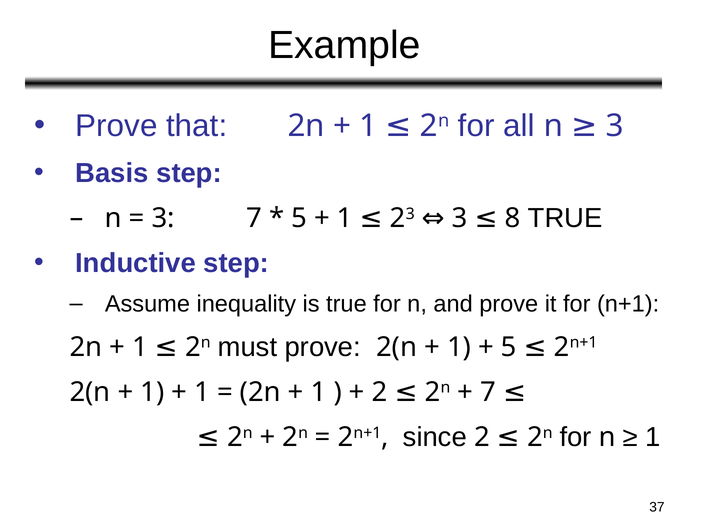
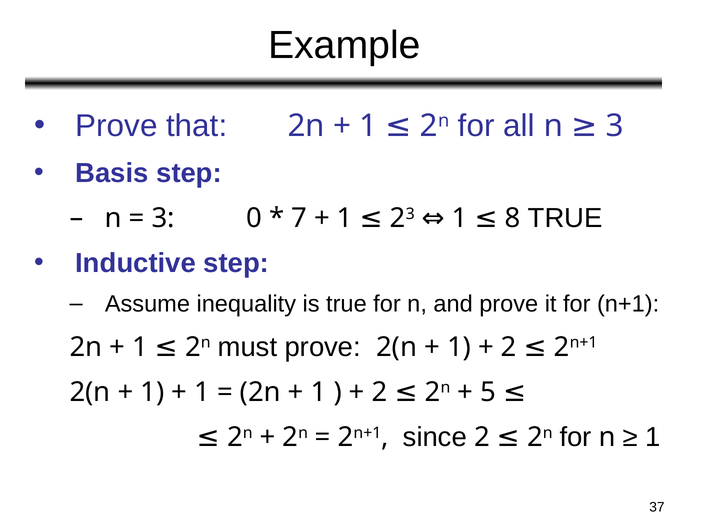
3 3: 3 -> 1
3 7: 7 -> 0
5 at (299, 218): 5 -> 7
5 at (509, 347): 5 -> 2
7 at (488, 392): 7 -> 5
